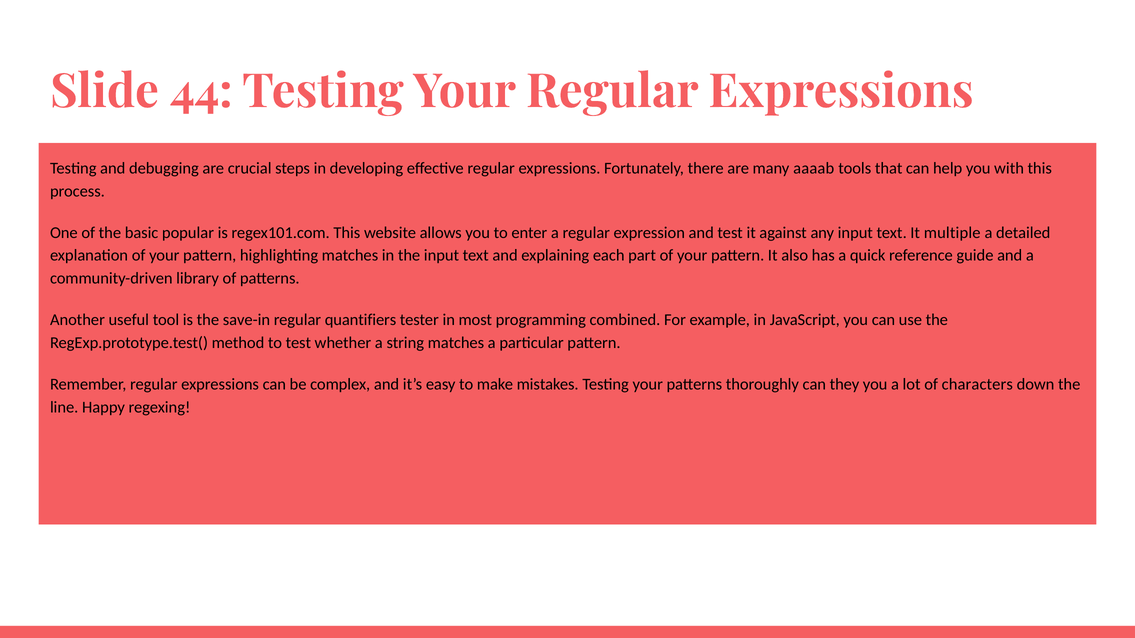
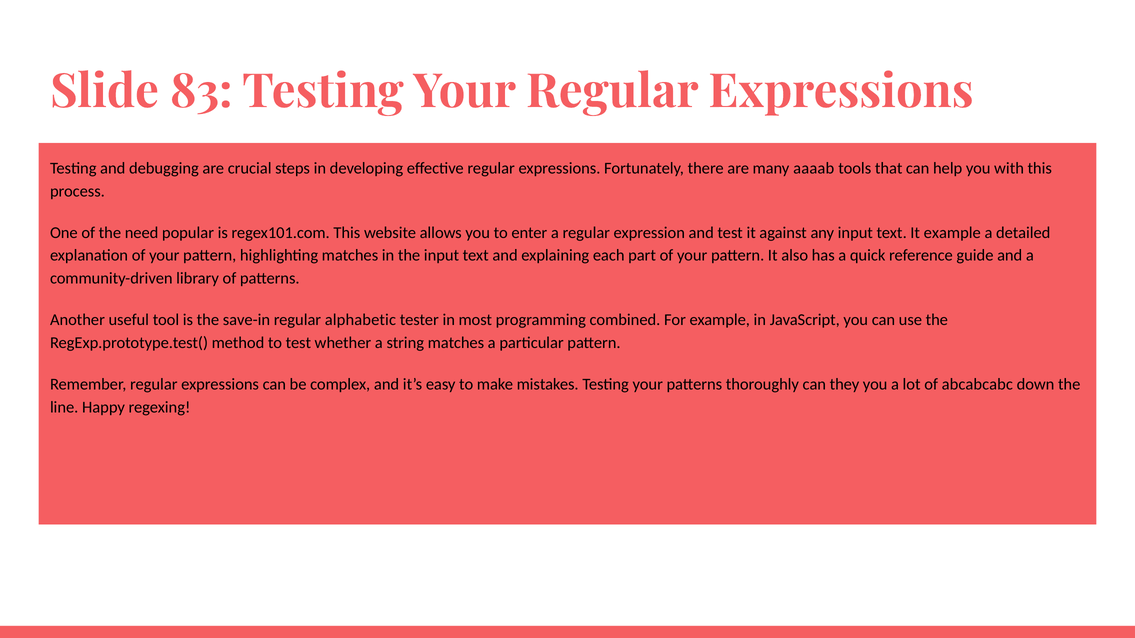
44: 44 -> 83
basic: basic -> need
It multiple: multiple -> example
quantifiers: quantifiers -> alphabetic
characters: characters -> abcabcabc
